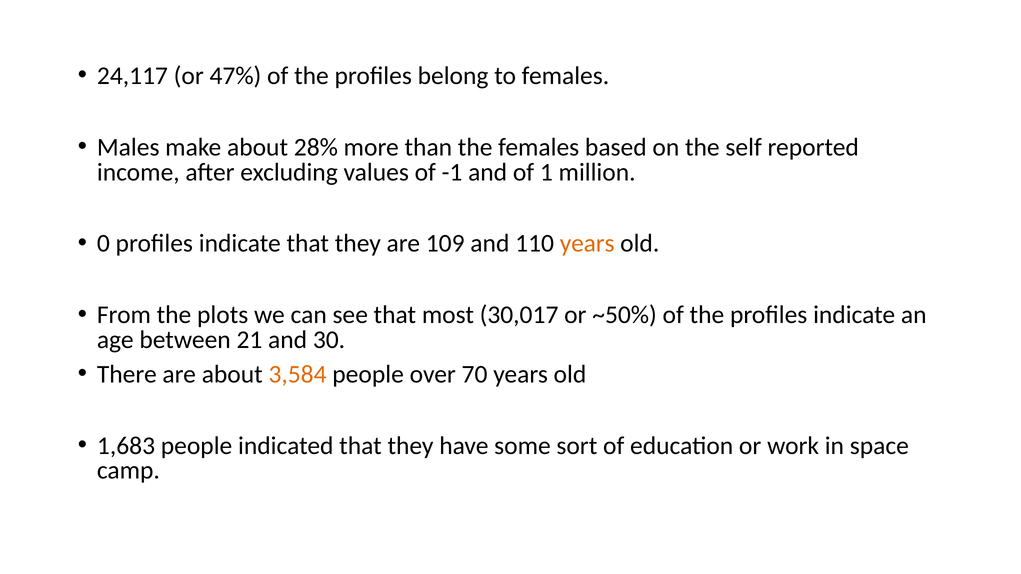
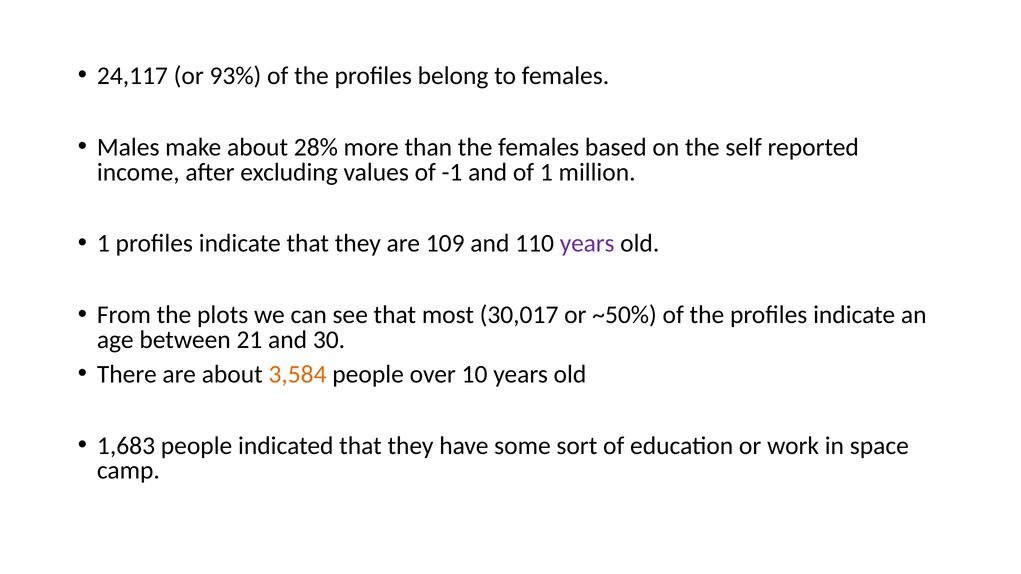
47%: 47% -> 93%
0 at (103, 244): 0 -> 1
years at (587, 244) colour: orange -> purple
70: 70 -> 10
